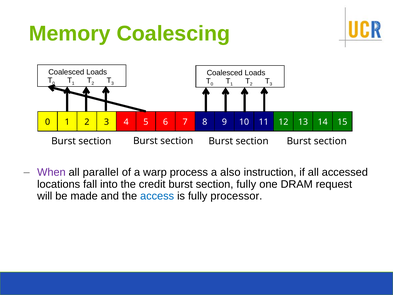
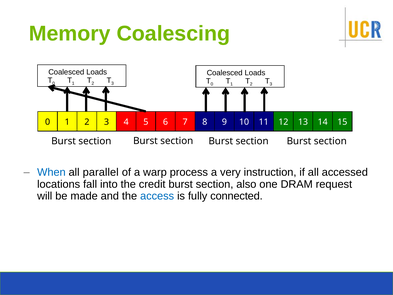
When colour: purple -> blue
also: also -> very
section fully: fully -> also
processor: processor -> connected
